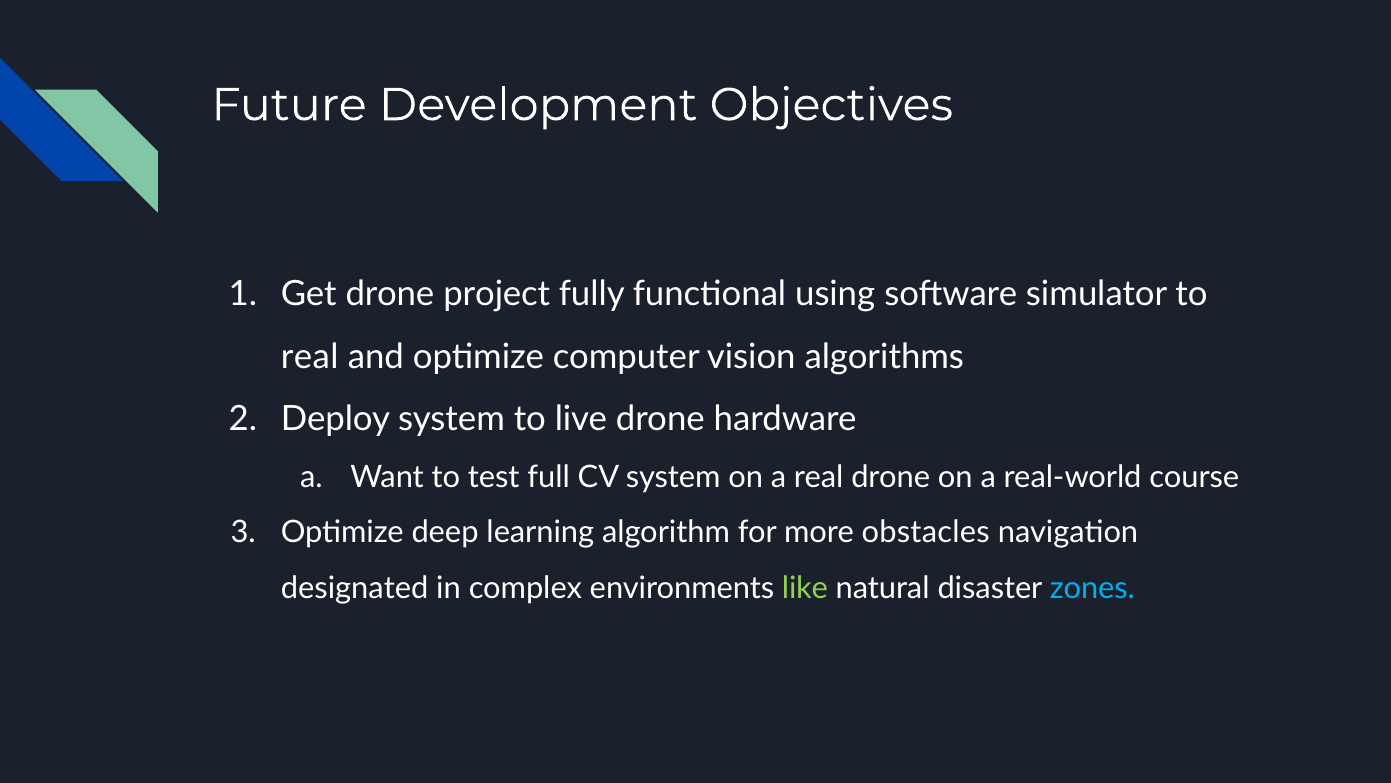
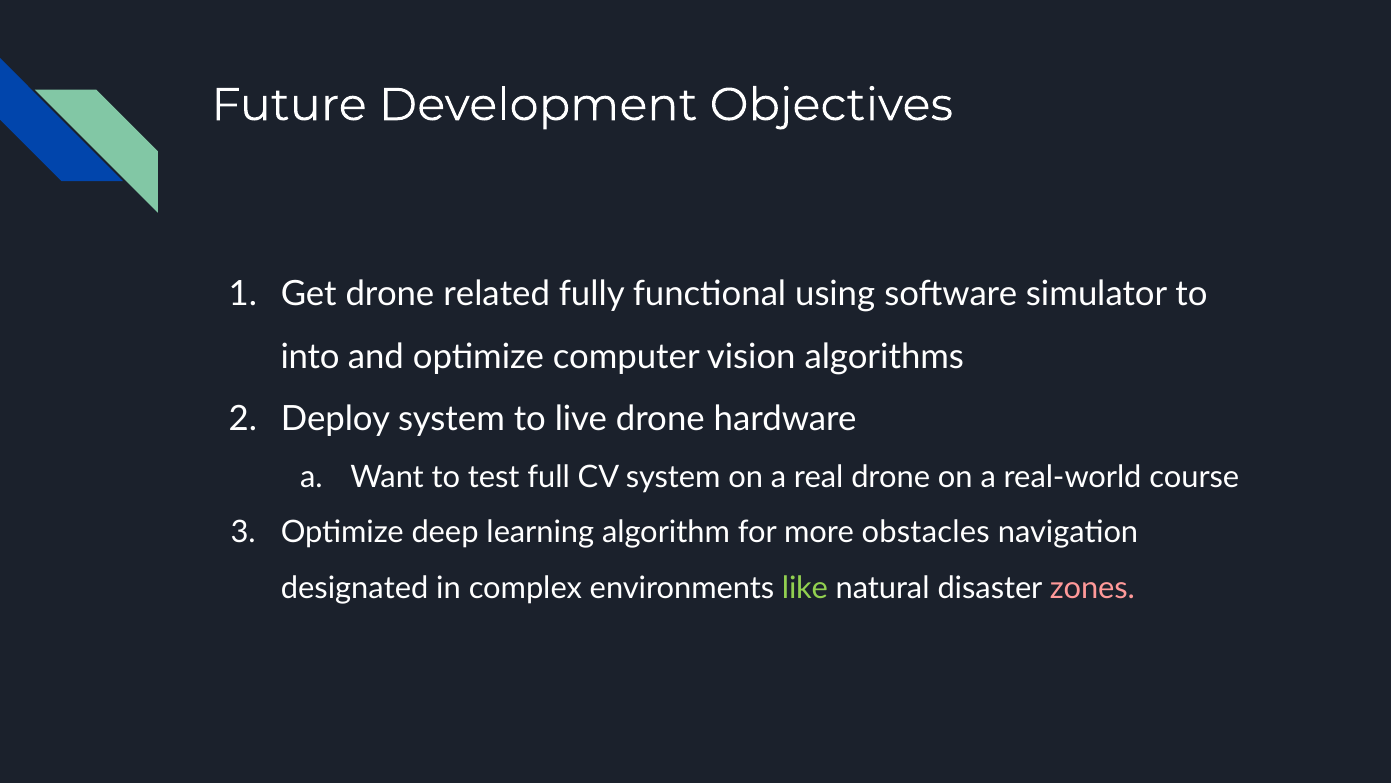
project: project -> related
real at (310, 357): real -> into
zones colour: light blue -> pink
